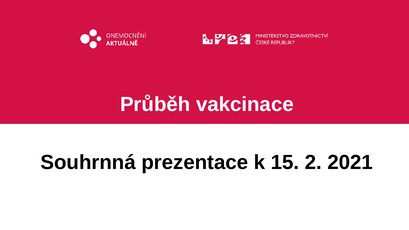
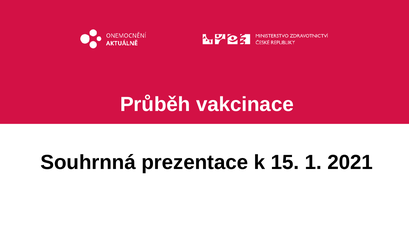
2: 2 -> 1
